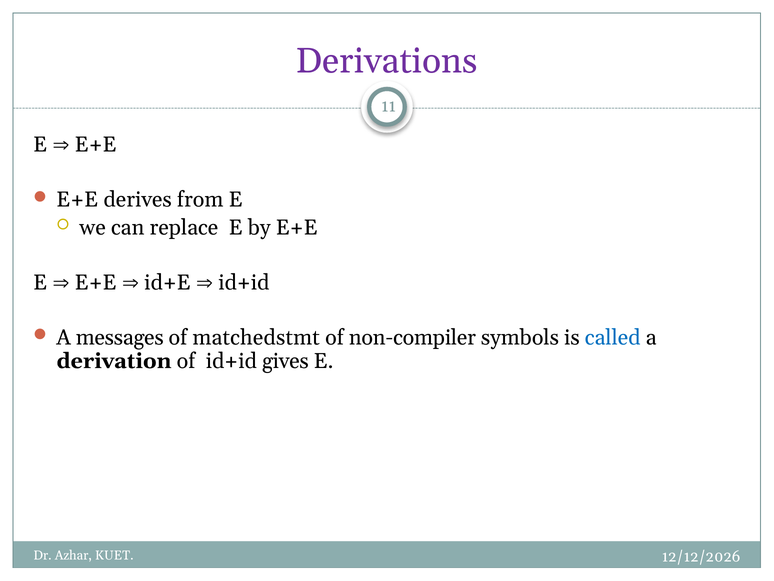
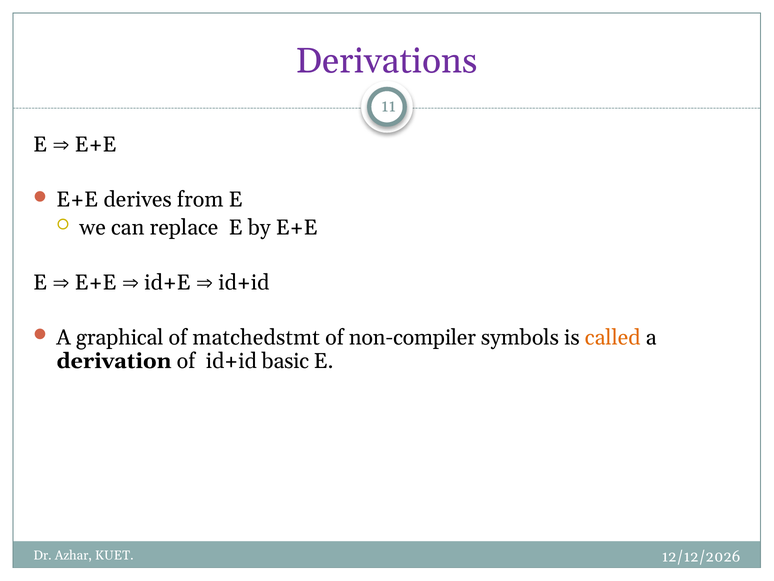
messages: messages -> graphical
called colour: blue -> orange
gives: gives -> basic
